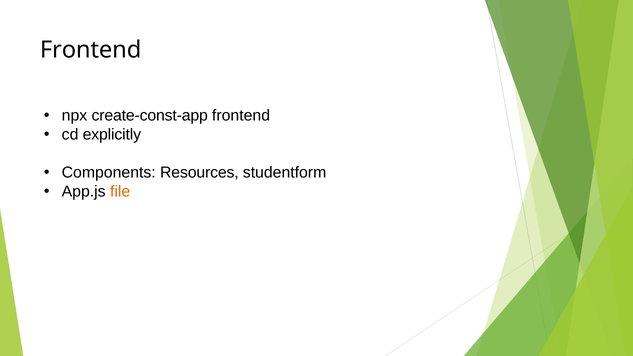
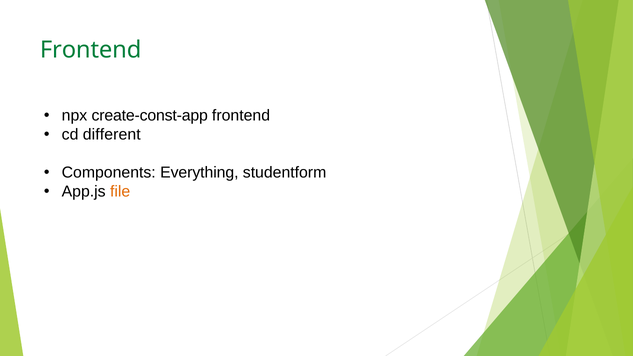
Frontend at (91, 50) colour: black -> green
explicitly: explicitly -> different
Resources: Resources -> Everything
